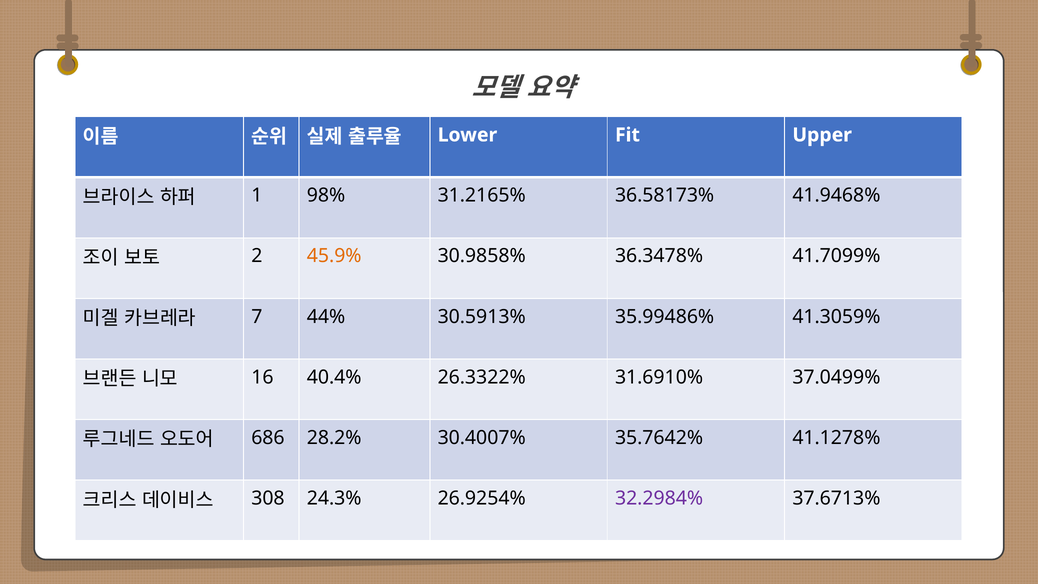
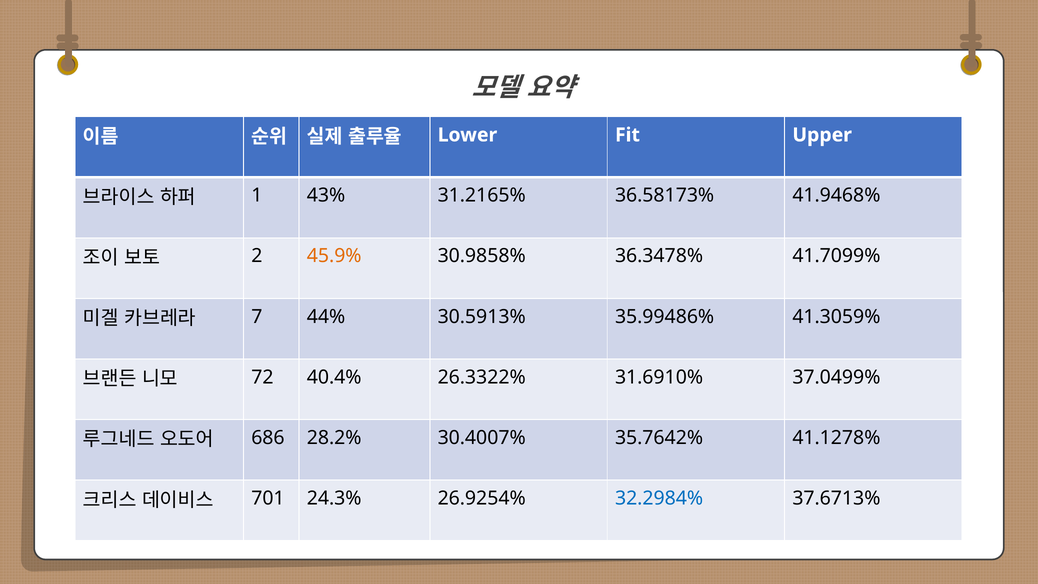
98%: 98% -> 43%
16: 16 -> 72
308: 308 -> 701
32.2984% colour: purple -> blue
